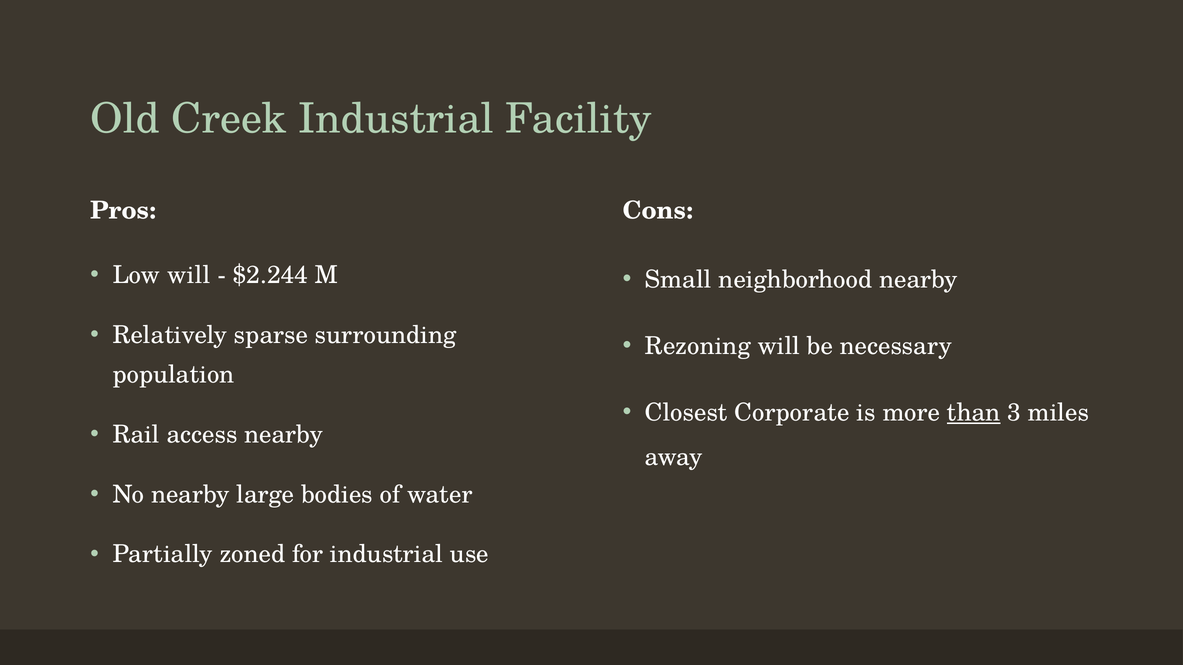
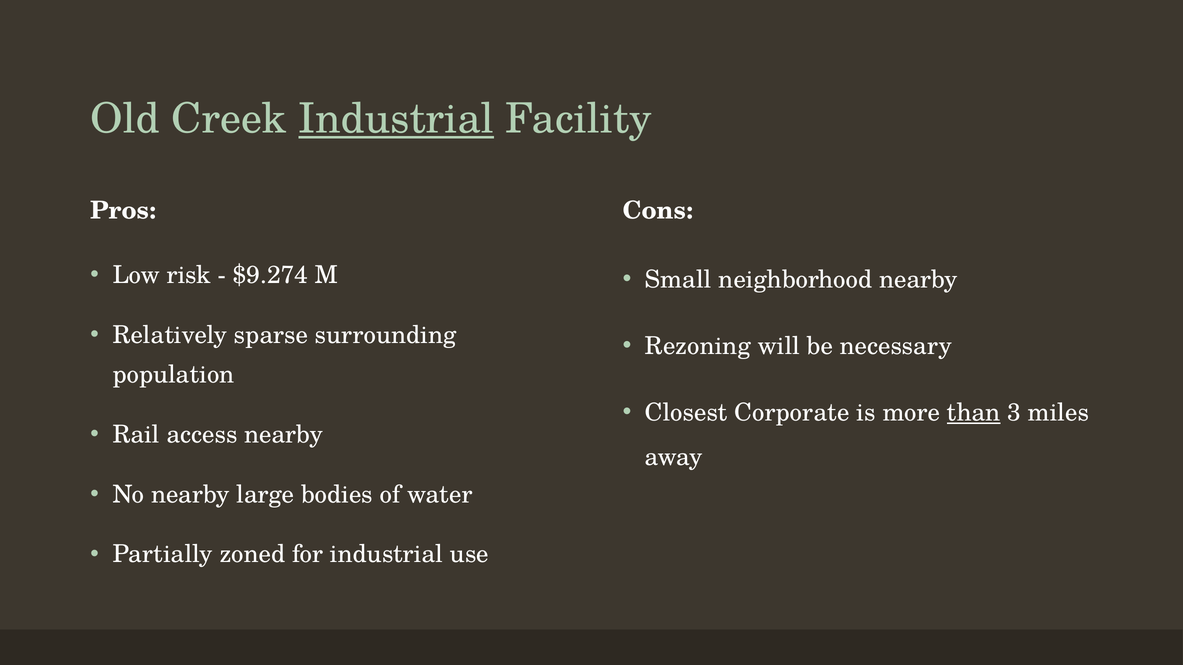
Industrial at (396, 119) underline: none -> present
Low will: will -> risk
$2.244: $2.244 -> $9.274
